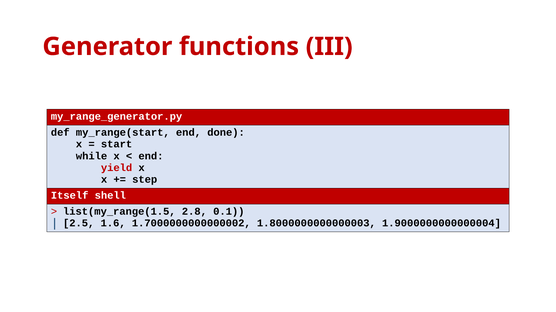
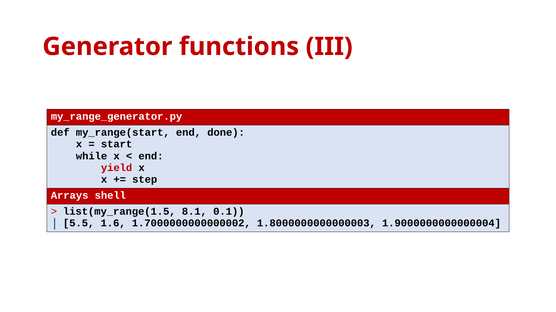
Itself: Itself -> Arrays
2.8: 2.8 -> 8.1
2.5: 2.5 -> 5.5
